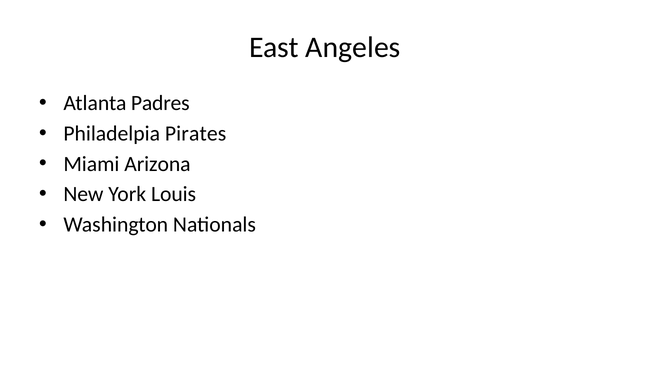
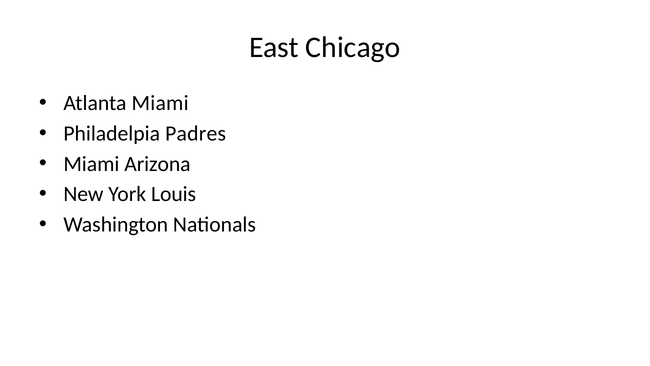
Angeles: Angeles -> Chicago
Atlanta Padres: Padres -> Miami
Pirates: Pirates -> Padres
